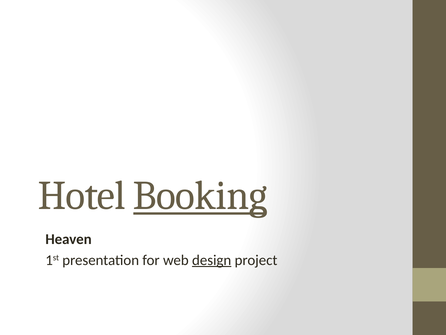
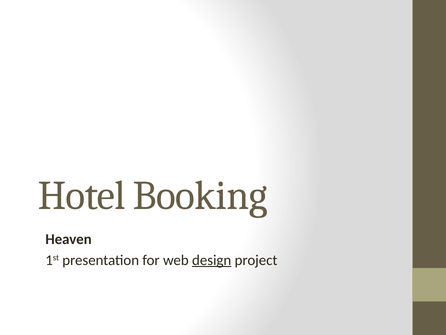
Booking underline: present -> none
